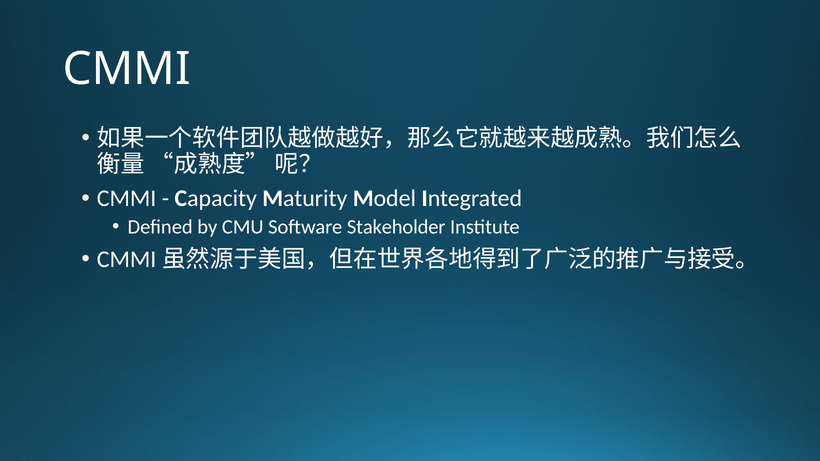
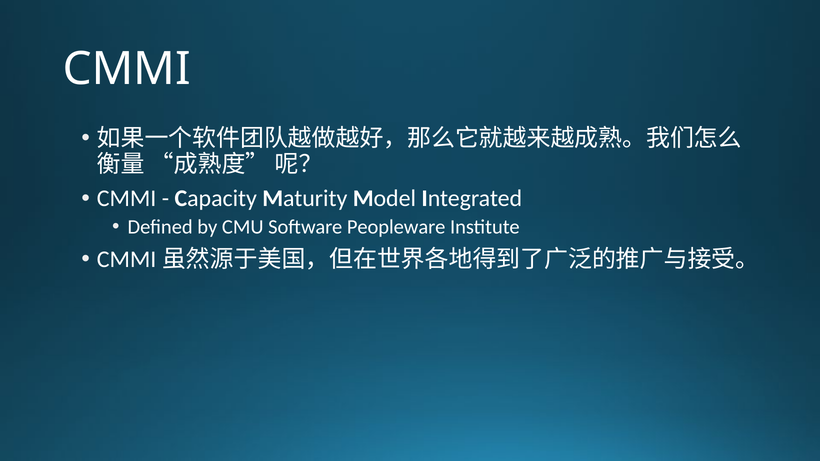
Stakeholder: Stakeholder -> Peopleware
